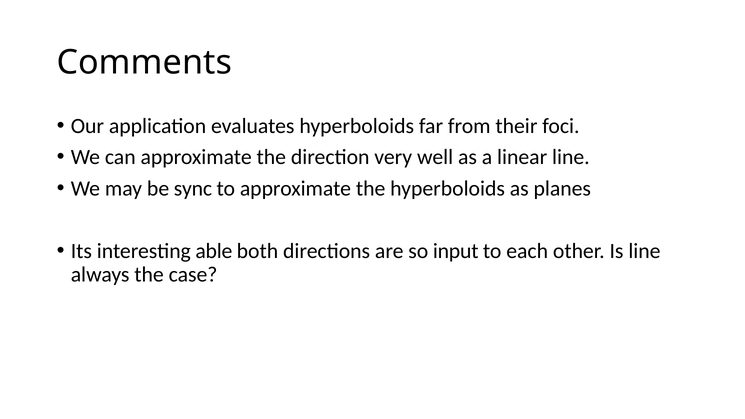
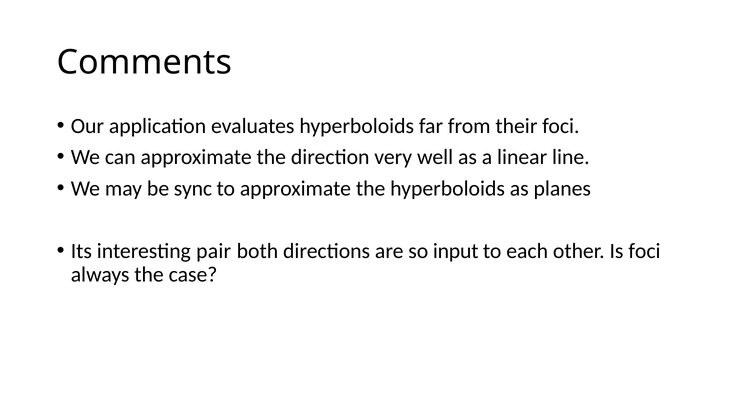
able: able -> pair
Is line: line -> foci
